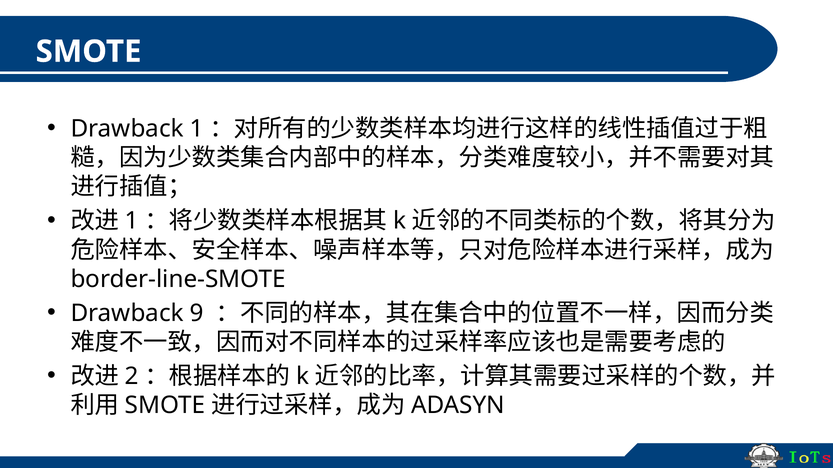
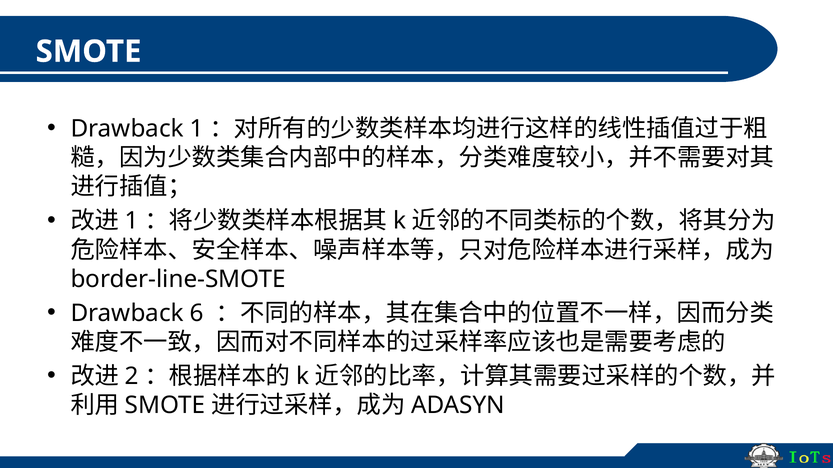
9: 9 -> 6
